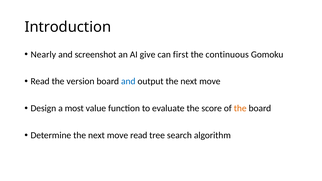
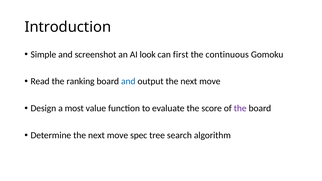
Nearly: Nearly -> Simple
give: give -> look
version: version -> ranking
the at (240, 108) colour: orange -> purple
move read: read -> spec
